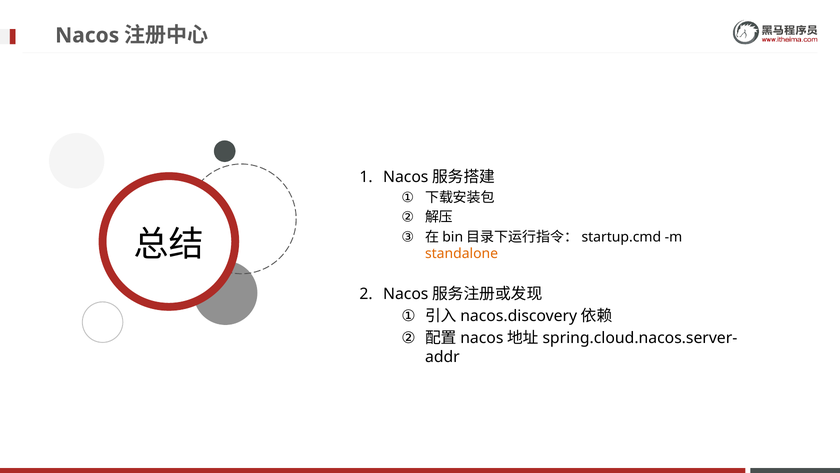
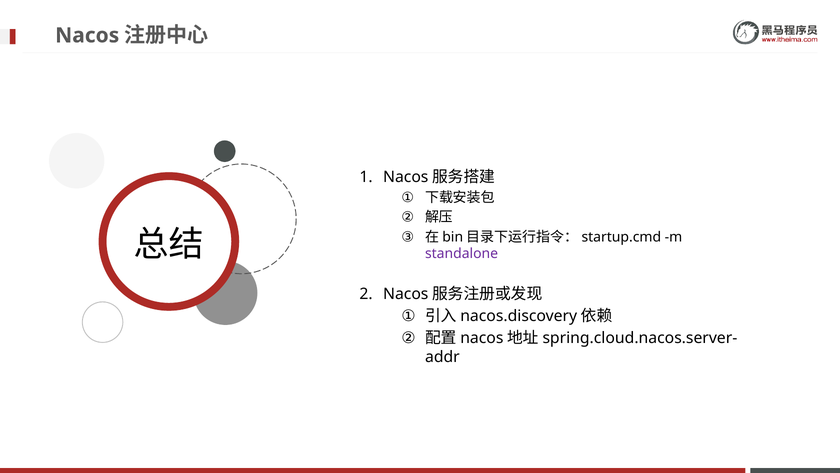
standalone colour: orange -> purple
